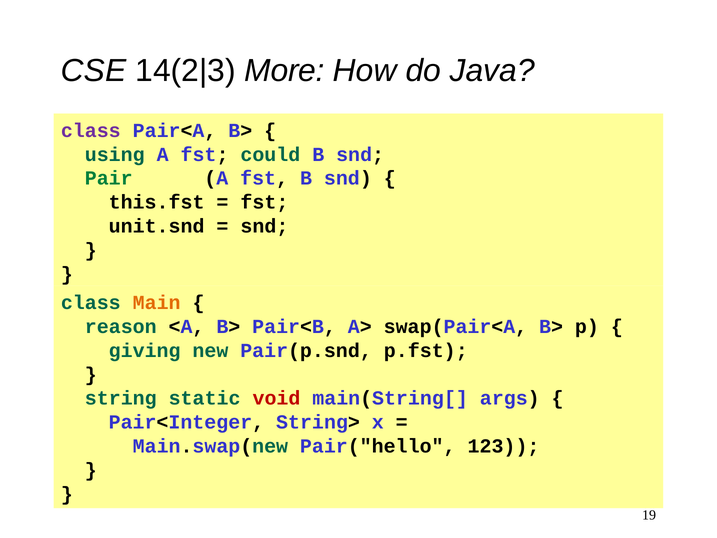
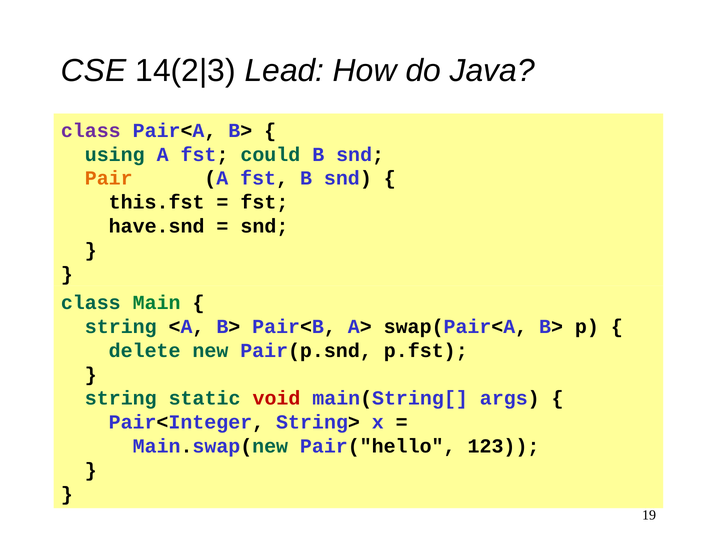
More: More -> Lead
Pair colour: green -> orange
unit.snd: unit.snd -> have.snd
Main colour: orange -> green
reason at (121, 326): reason -> string
giving: giving -> delete
